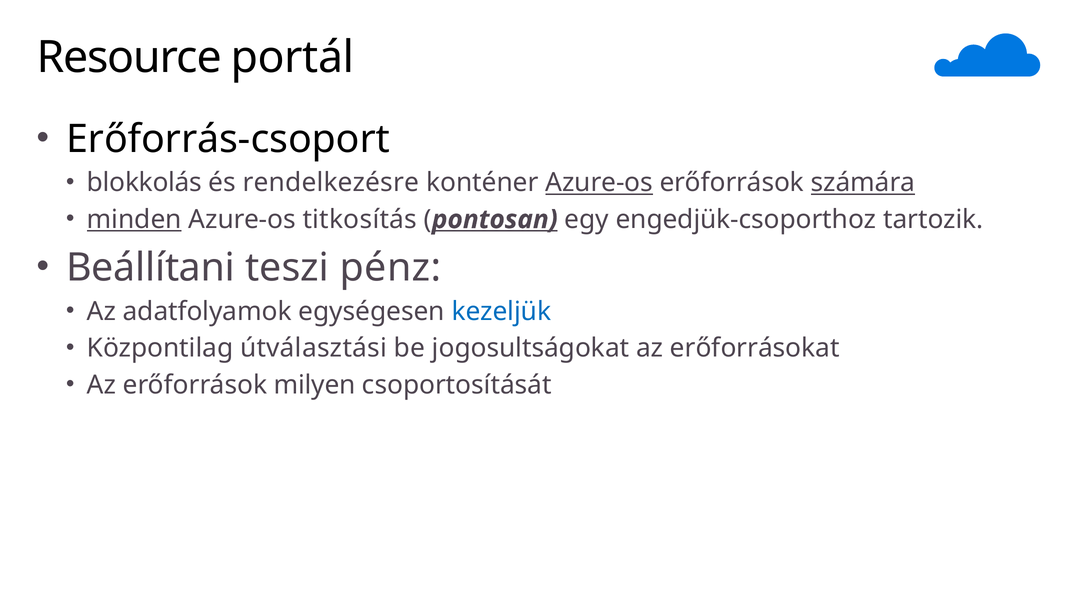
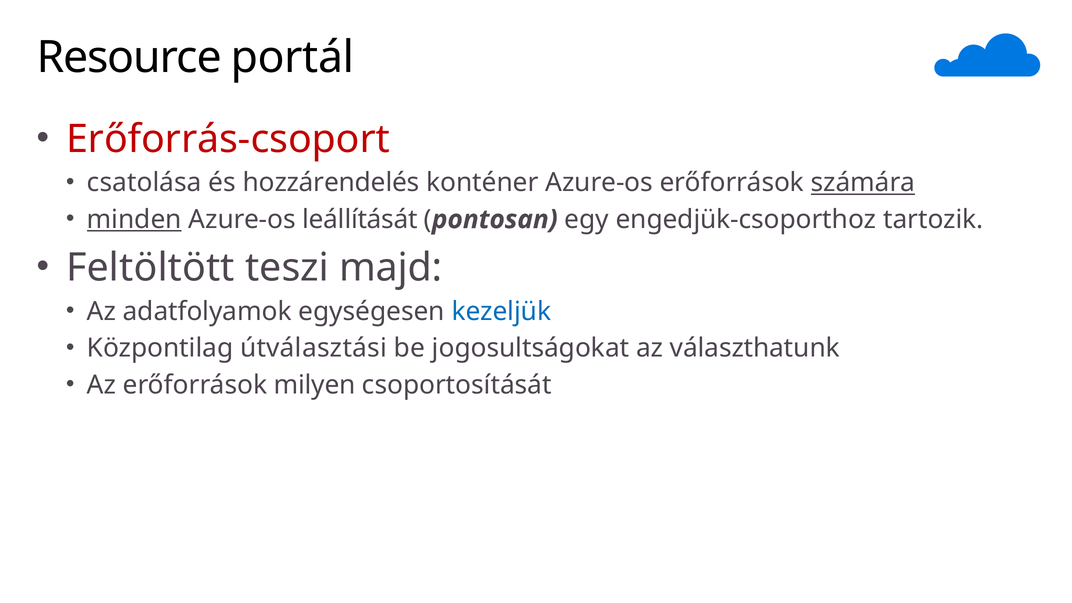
Erőforrás-csoport colour: black -> red
blokkolás: blokkolás -> csatolása
rendelkezésre: rendelkezésre -> hozzárendelés
Azure-os at (599, 183) underline: present -> none
titkosítás: titkosítás -> leállítását
pontosan underline: present -> none
Beállítani: Beállítani -> Feltöltött
pénz: pénz -> majd
erőforrásokat: erőforrásokat -> választhatunk
